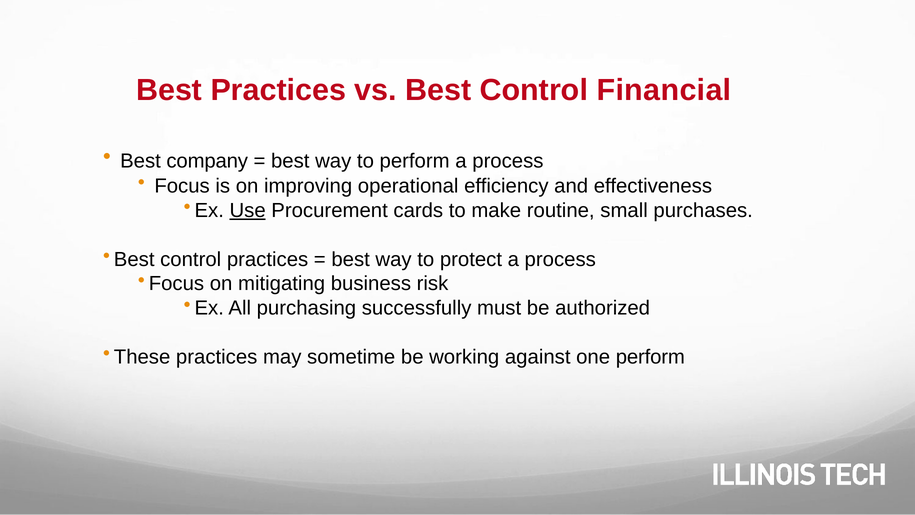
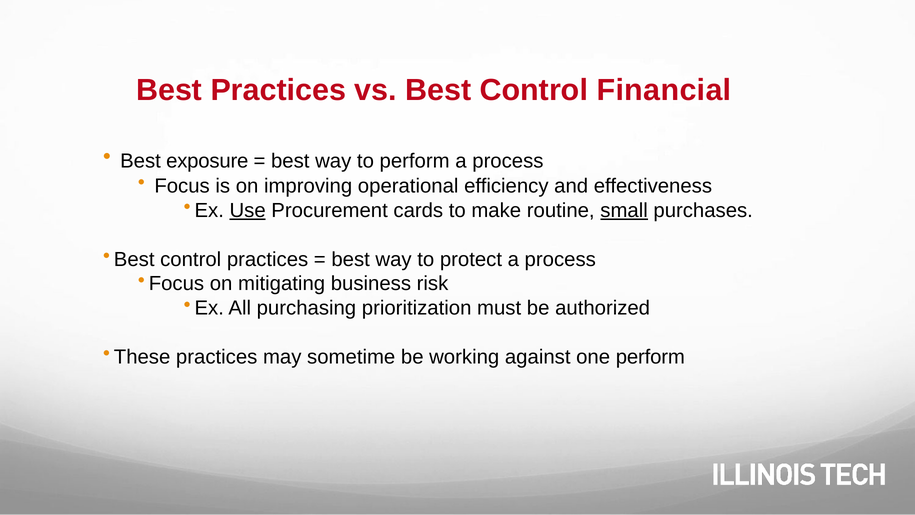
company: company -> exposure
small underline: none -> present
successfully: successfully -> prioritization
